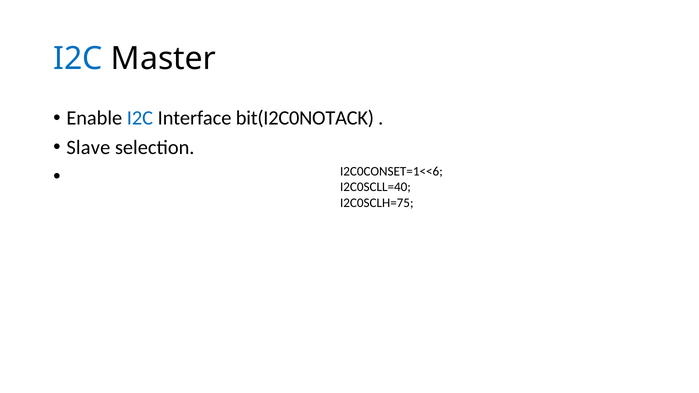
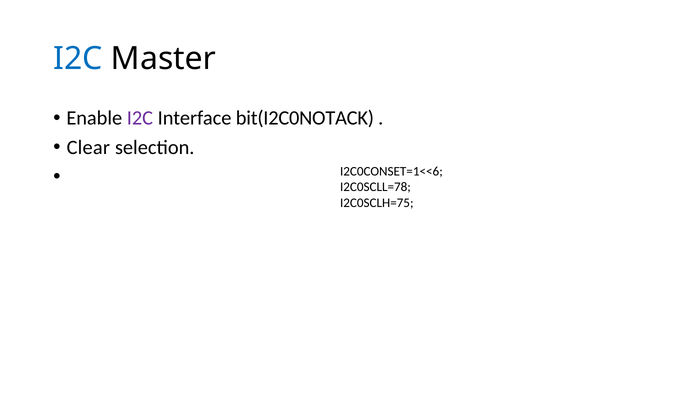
I2C at (140, 118) colour: blue -> purple
Slave: Slave -> Clear
I2C0SCLL=40: I2C0SCLL=40 -> I2C0SCLL=78
